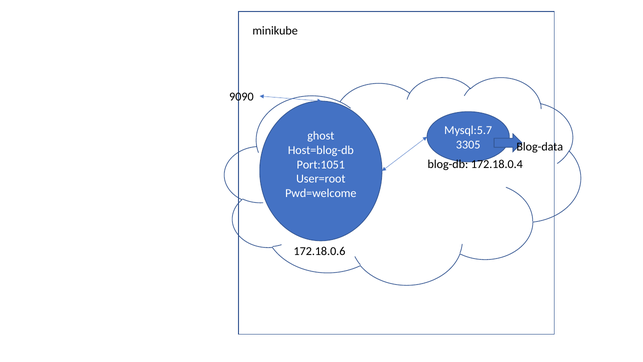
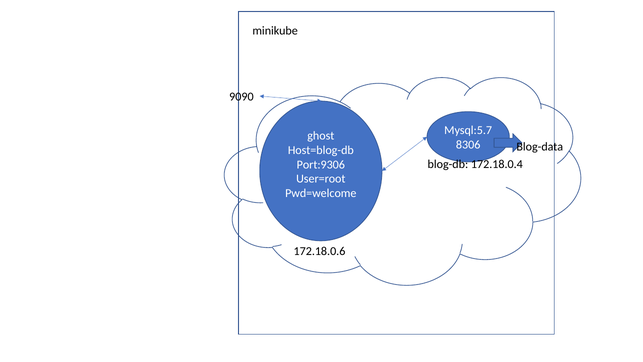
3305: 3305 -> 8306
Port:1051: Port:1051 -> Port:9306
